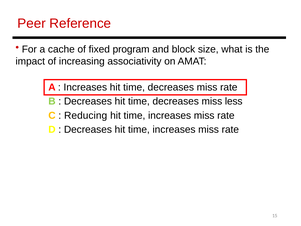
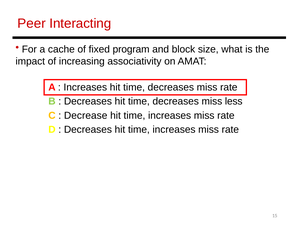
Reference: Reference -> Interacting
Reducing: Reducing -> Decrease
